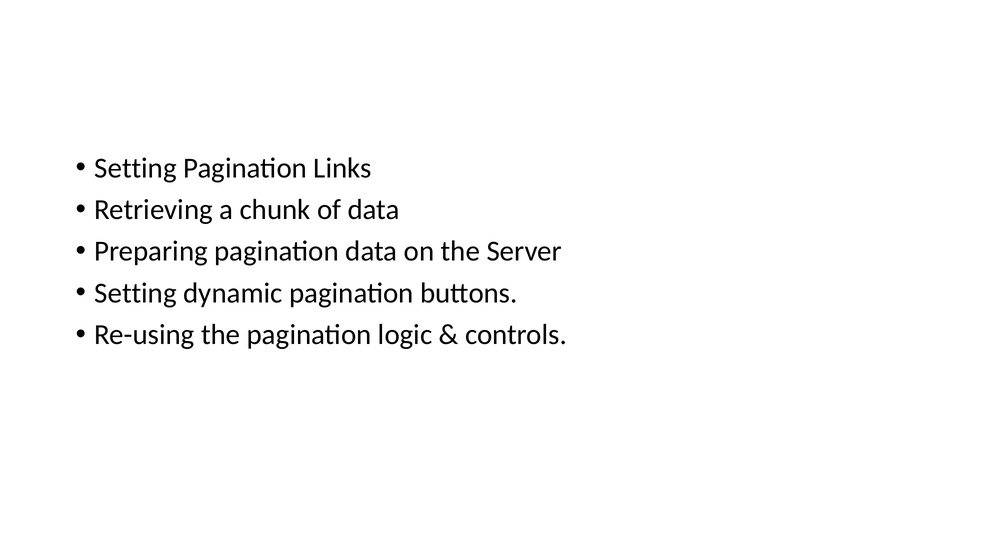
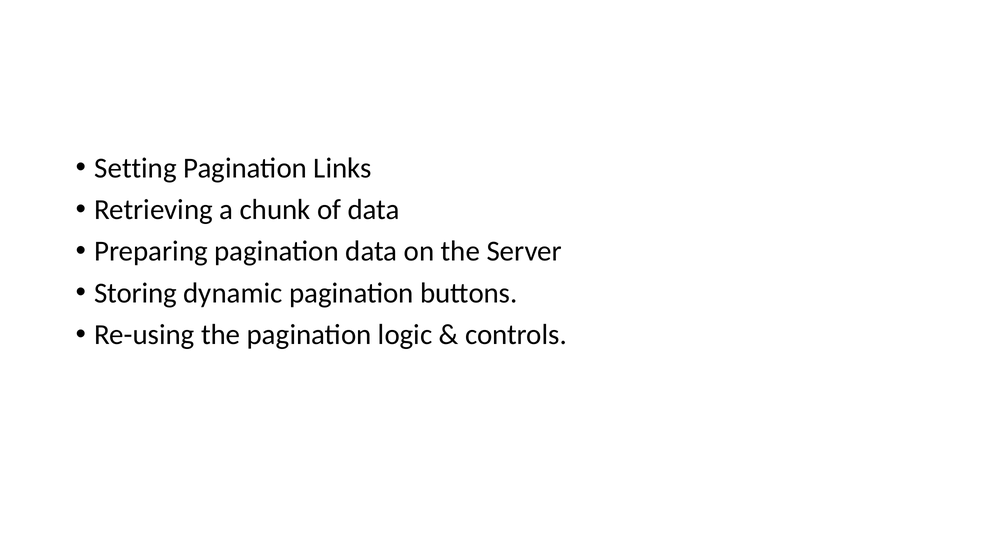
Setting at (136, 293): Setting -> Storing
